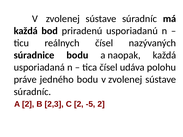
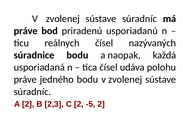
každá at (26, 31): každá -> práve
